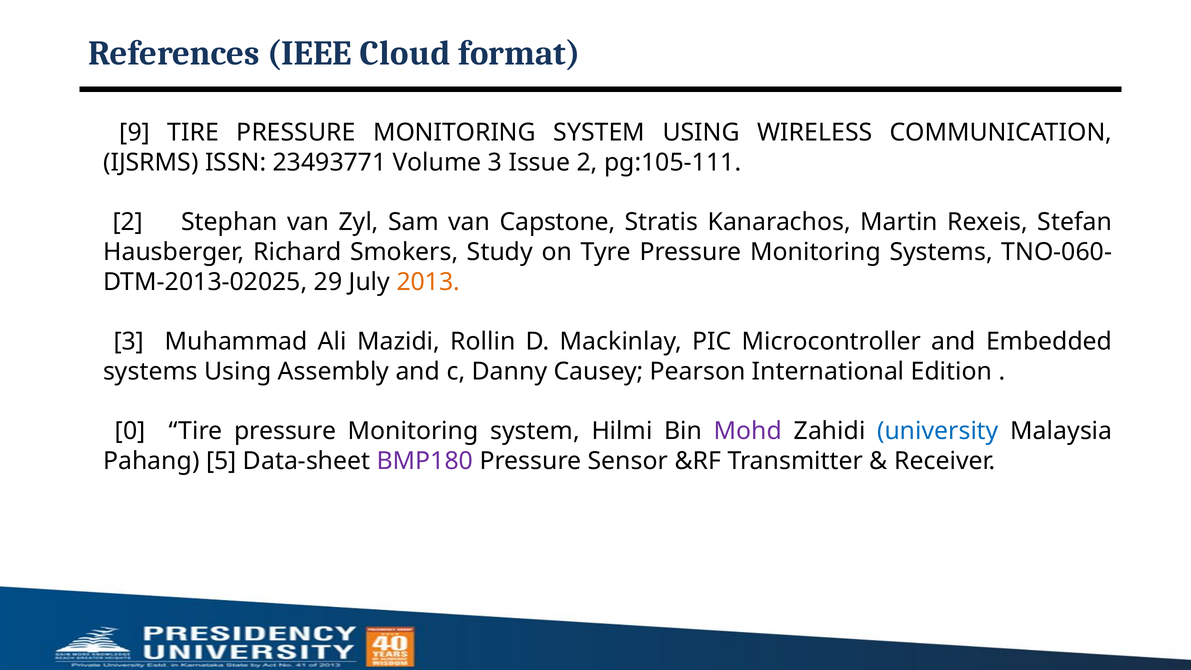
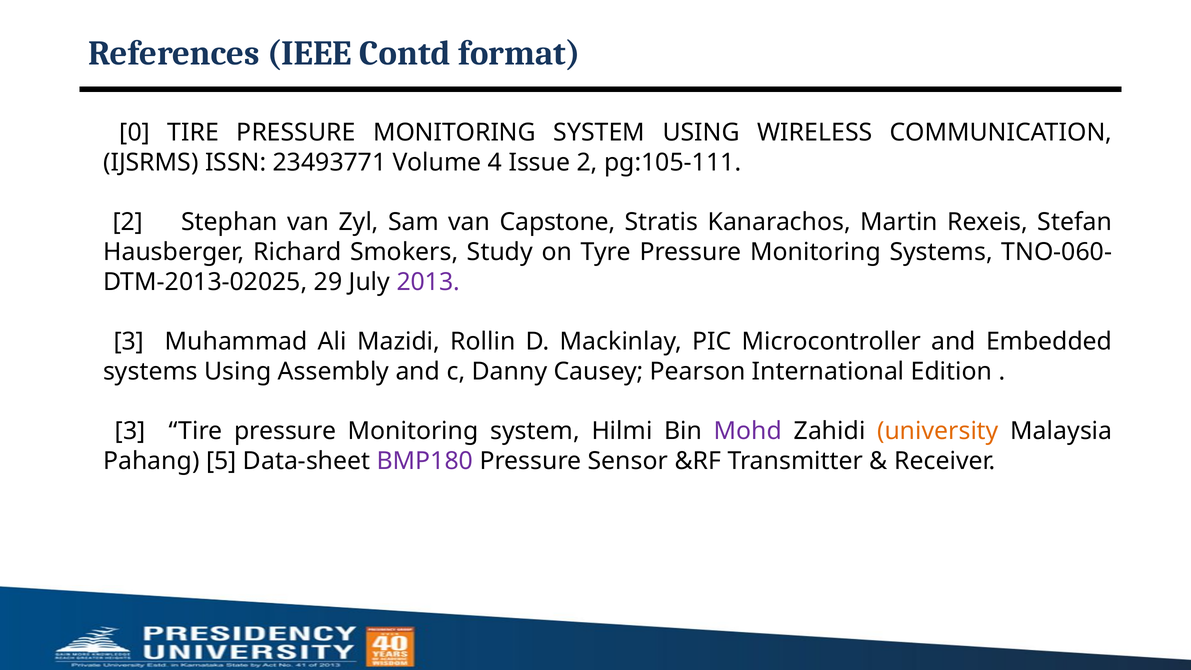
Cloud: Cloud -> Contd
9: 9 -> 0
Volume 3: 3 -> 4
2013 colour: orange -> purple
0 at (130, 431): 0 -> 3
university colour: blue -> orange
